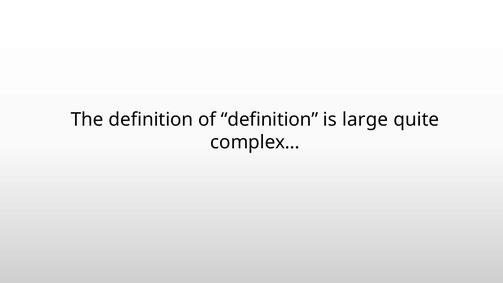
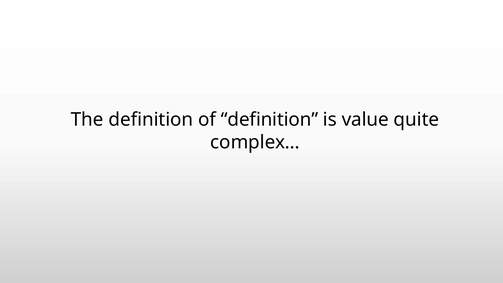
large: large -> value
